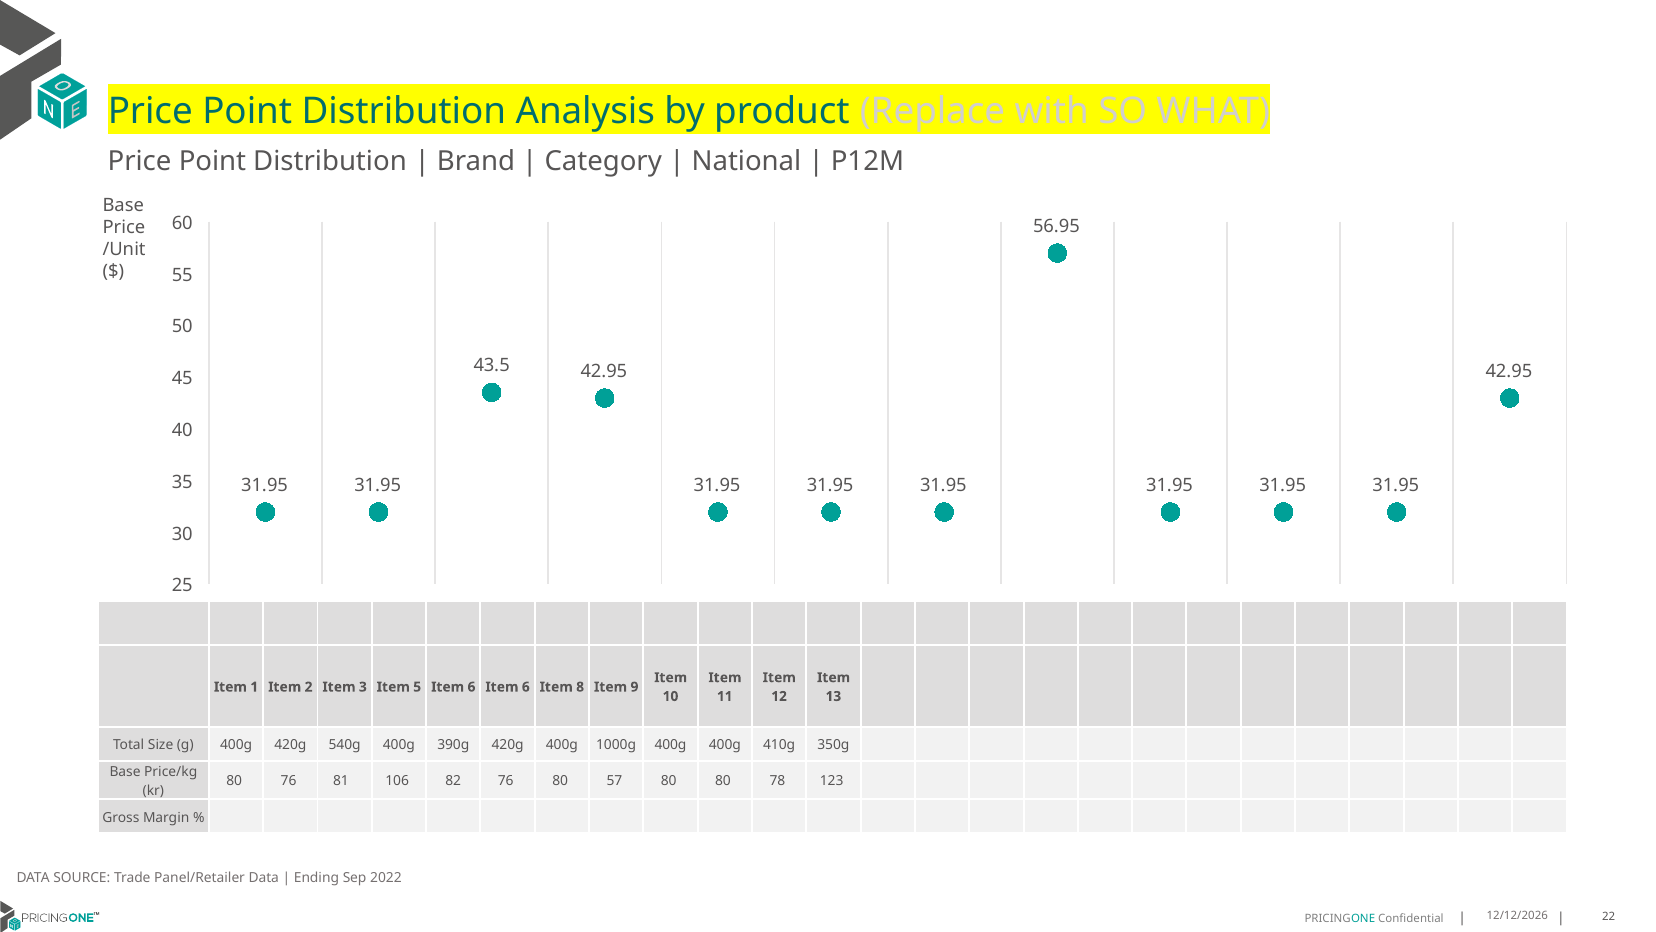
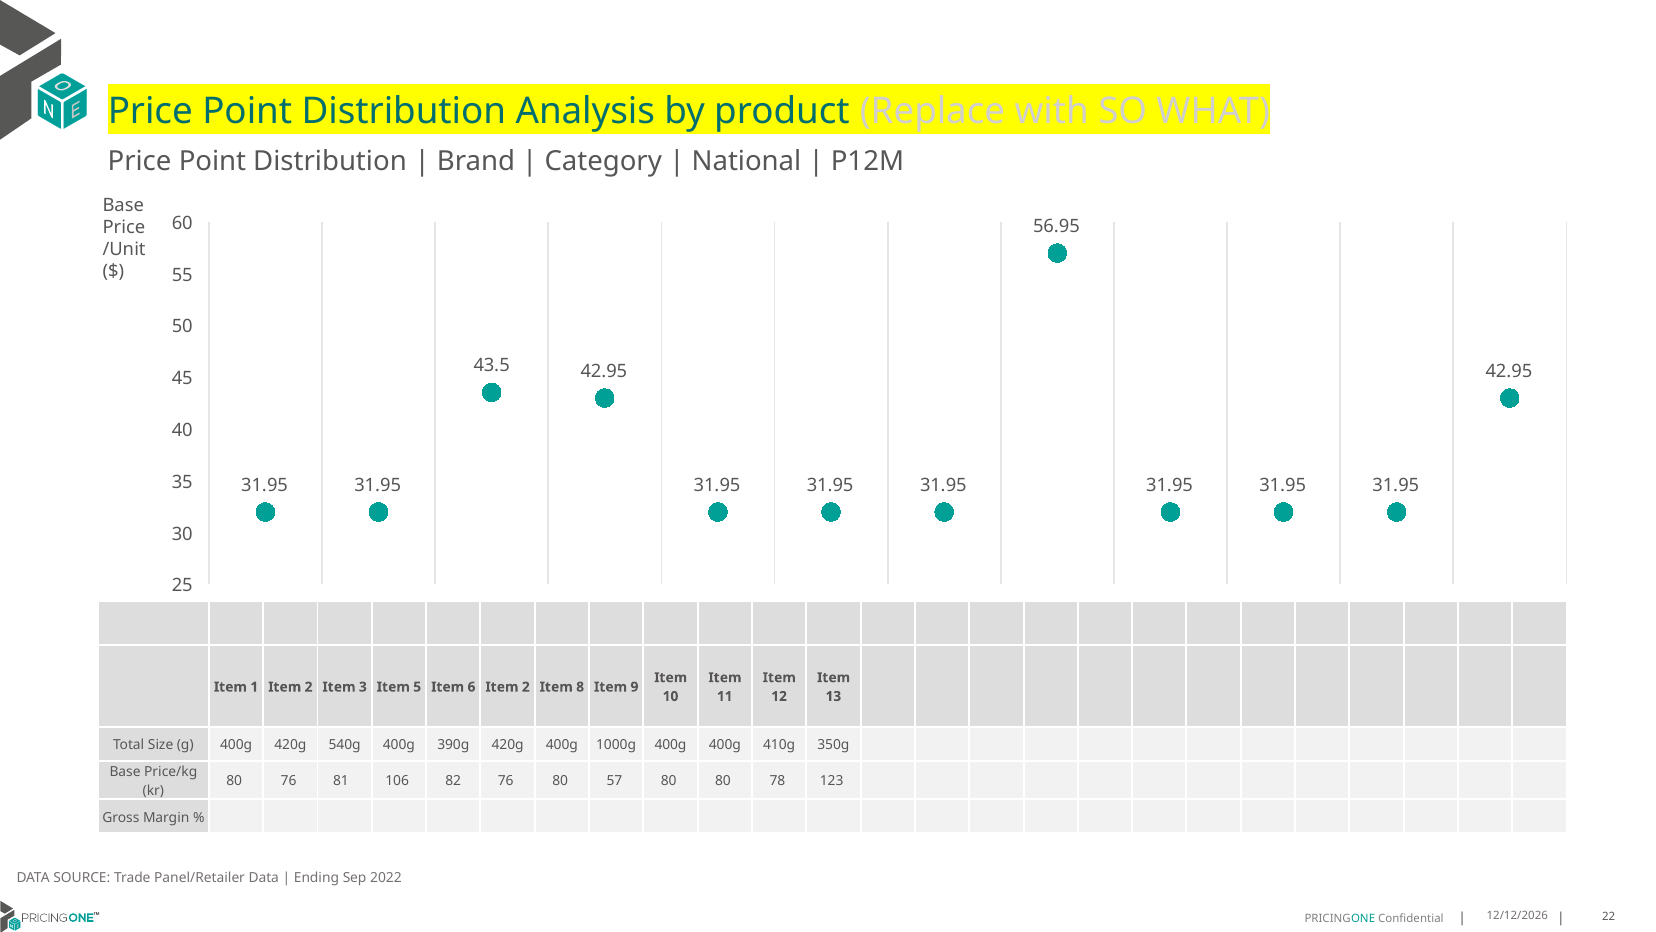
6 Item 6: 6 -> 2
